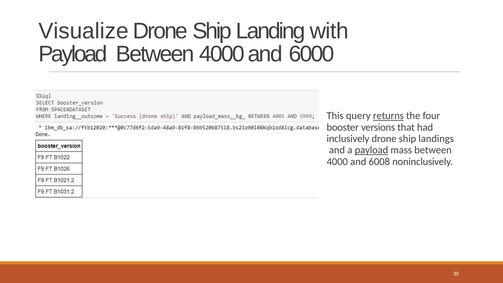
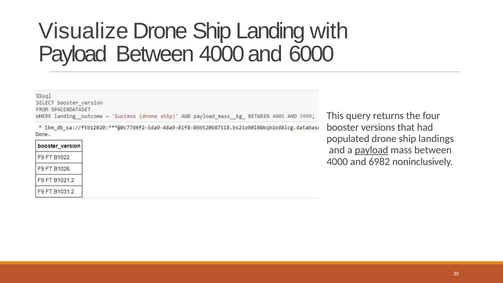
returns underline: present -> none
inclusively: inclusively -> populated
6008: 6008 -> 6982
